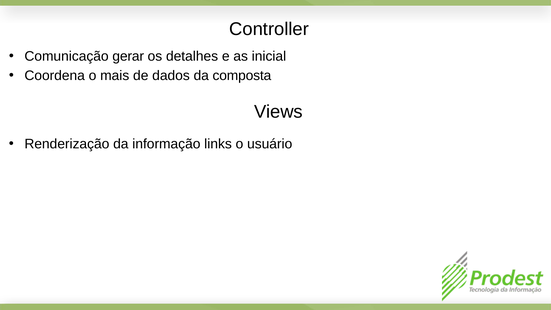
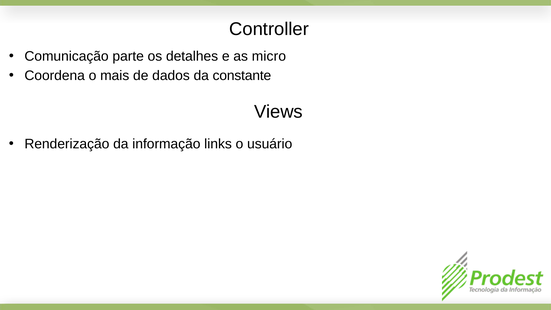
gerar: gerar -> parte
inicial: inicial -> micro
composta: composta -> constante
